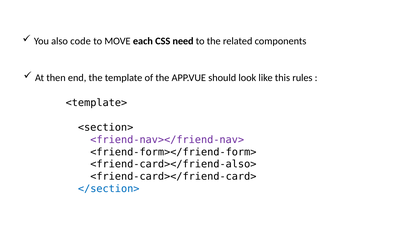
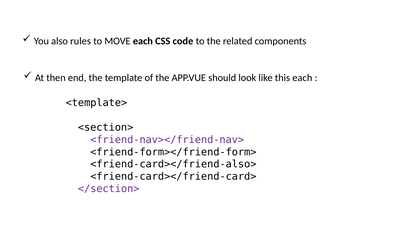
code: code -> rules
need: need -> code
this rules: rules -> each
</section> colour: blue -> purple
